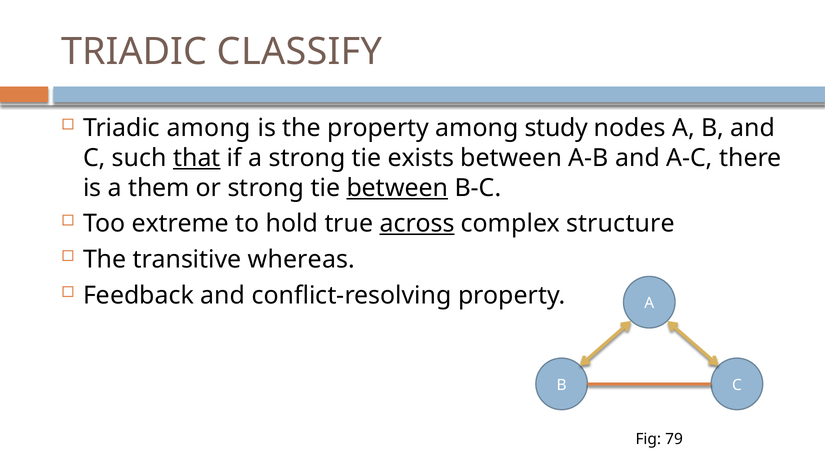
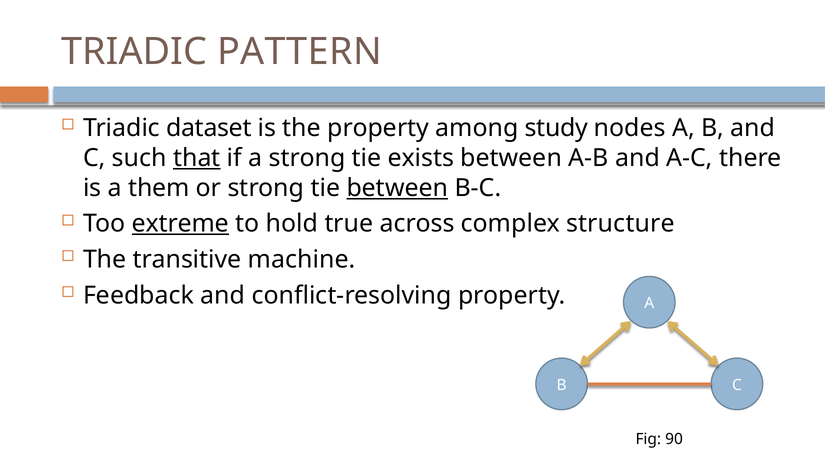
CLASSIFY: CLASSIFY -> PATTERN
Triadic among: among -> dataset
extreme underline: none -> present
across underline: present -> none
whereas: whereas -> machine
79: 79 -> 90
